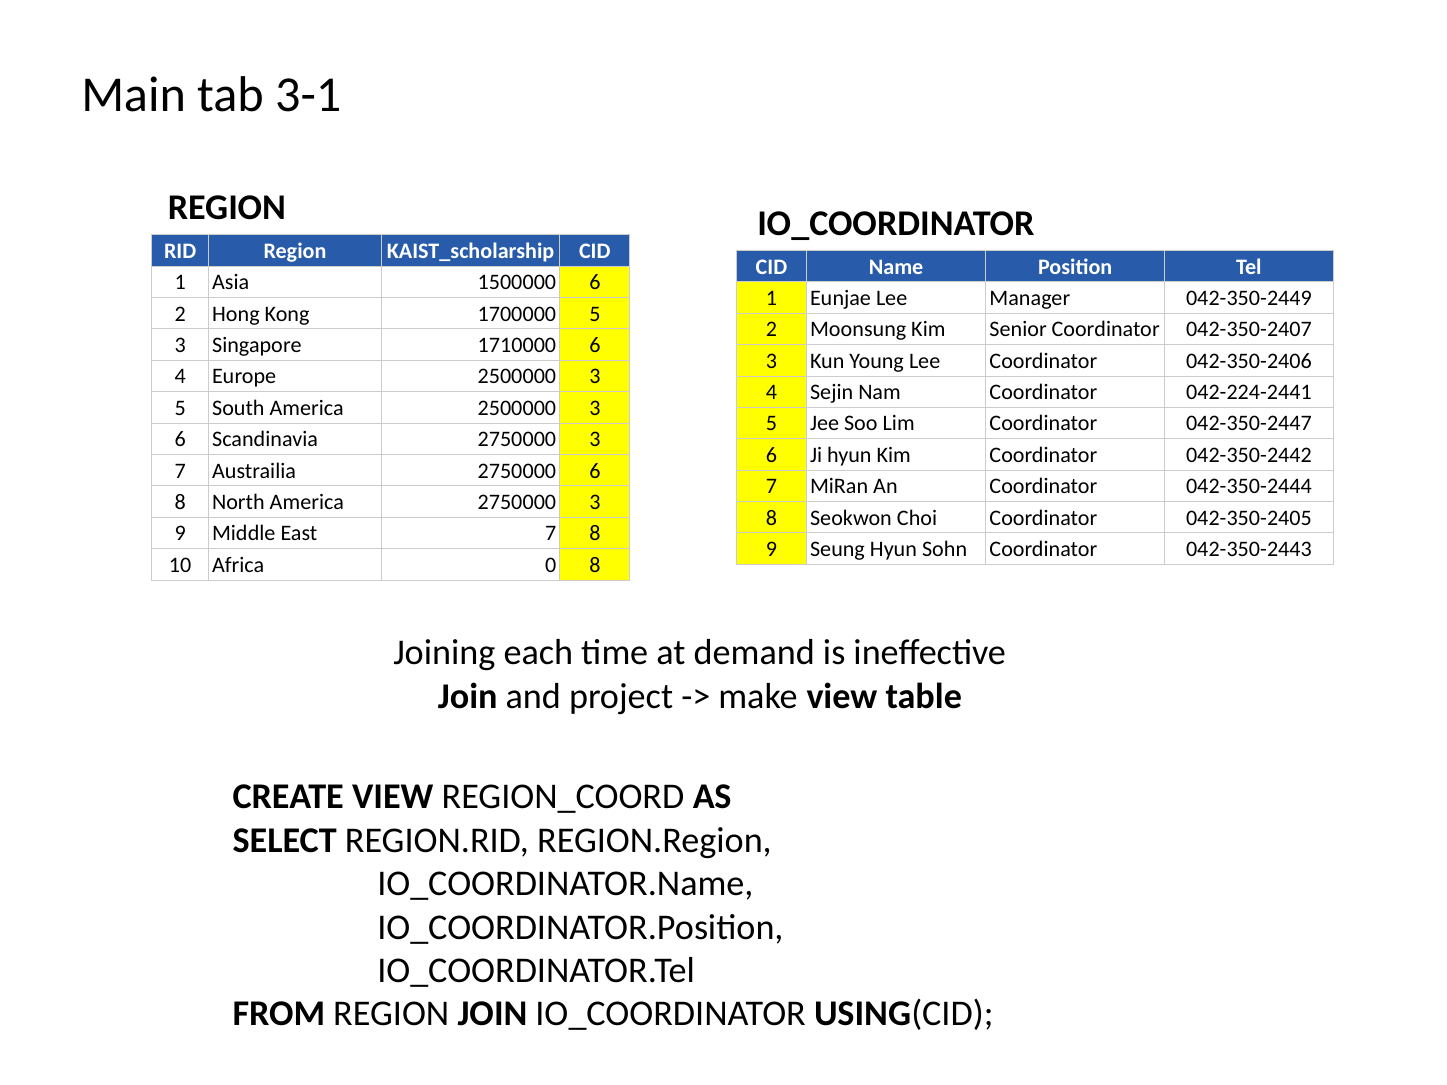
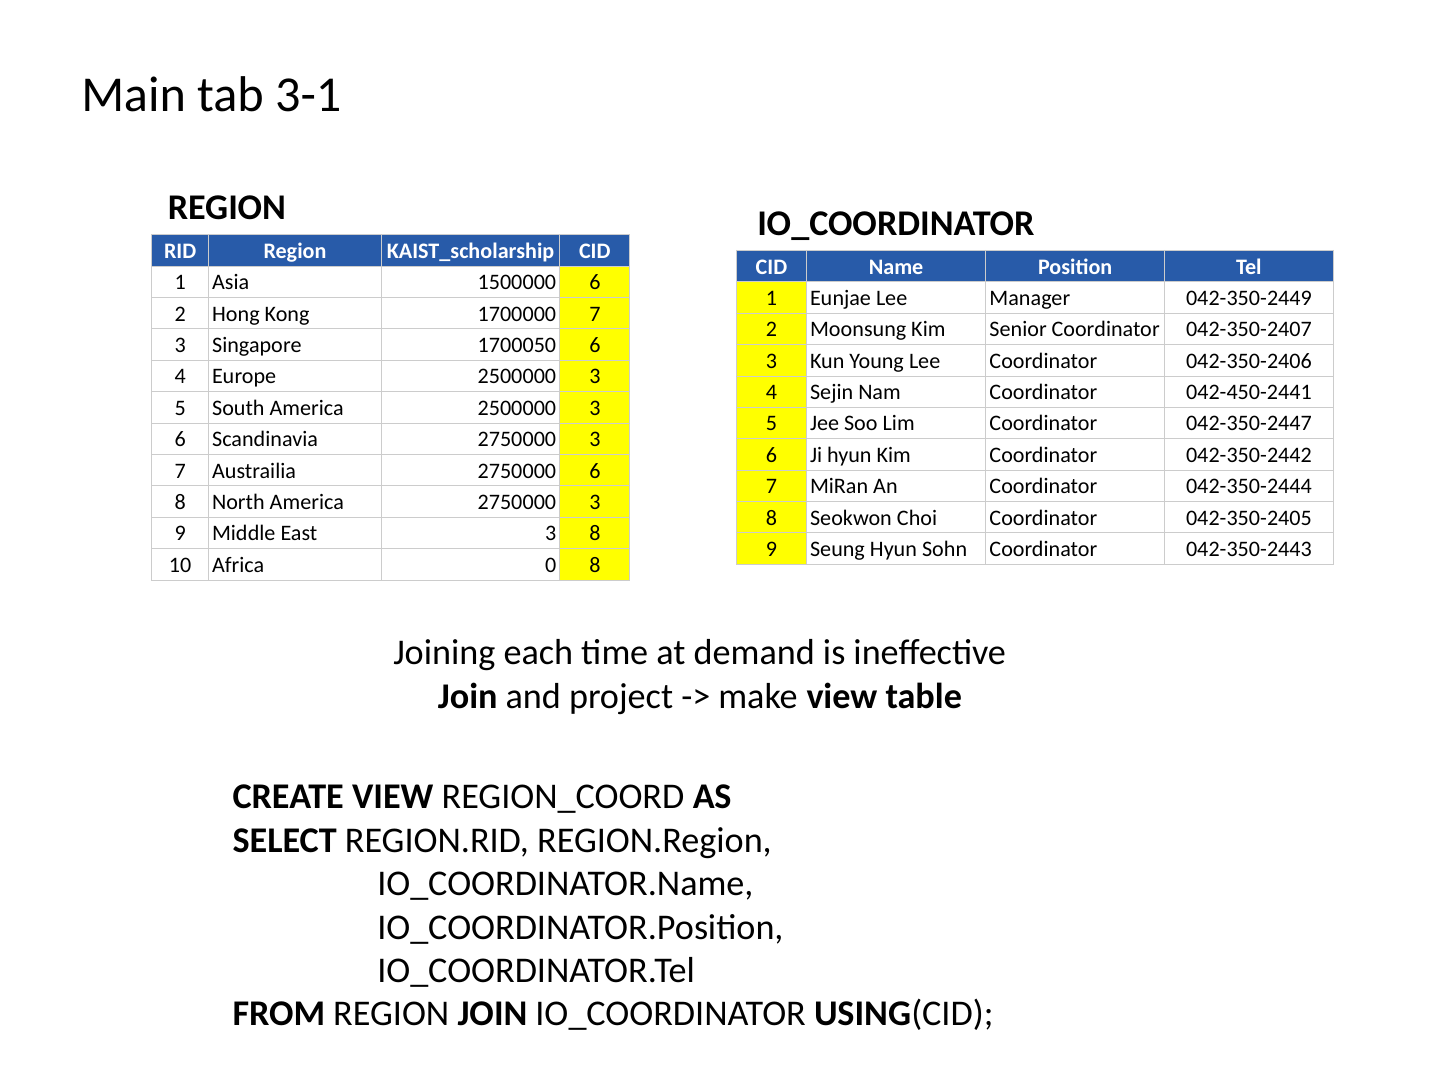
1700000 5: 5 -> 7
1710000: 1710000 -> 1700050
042-224-2441: 042-224-2441 -> 042-450-2441
East 7: 7 -> 3
